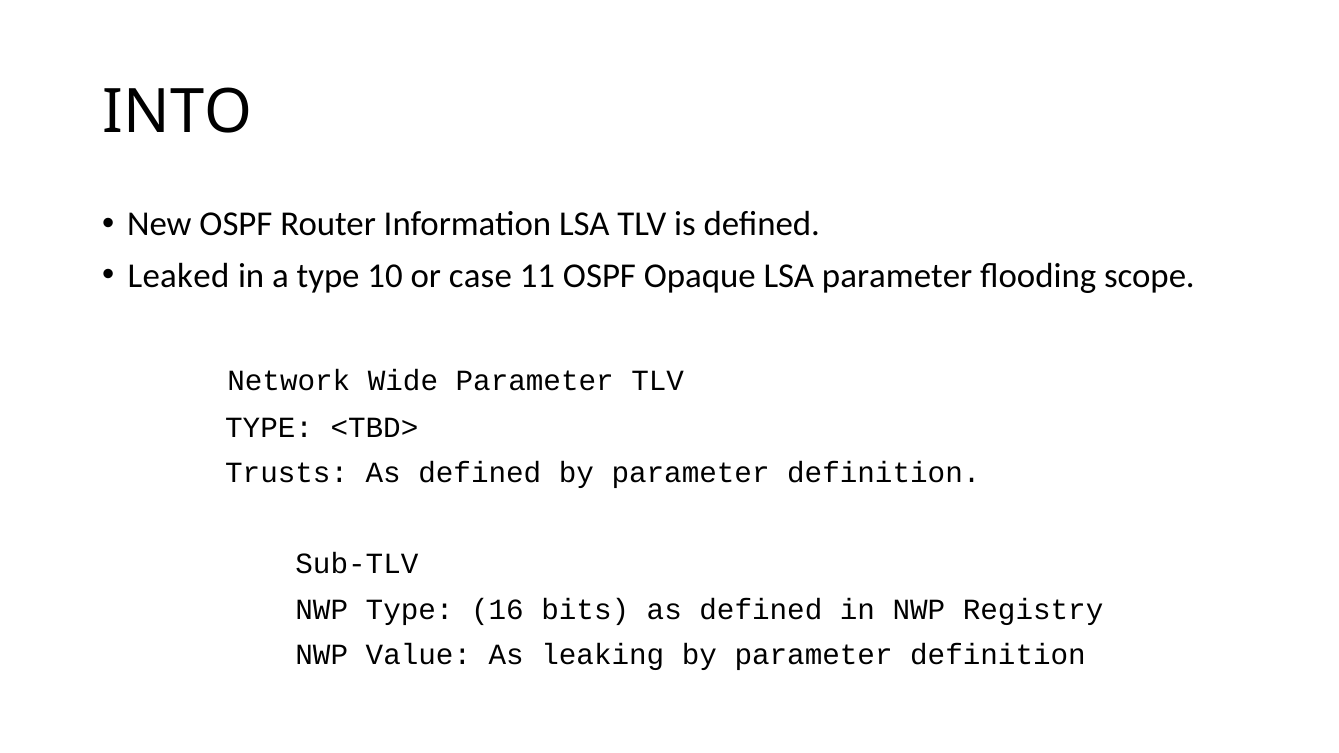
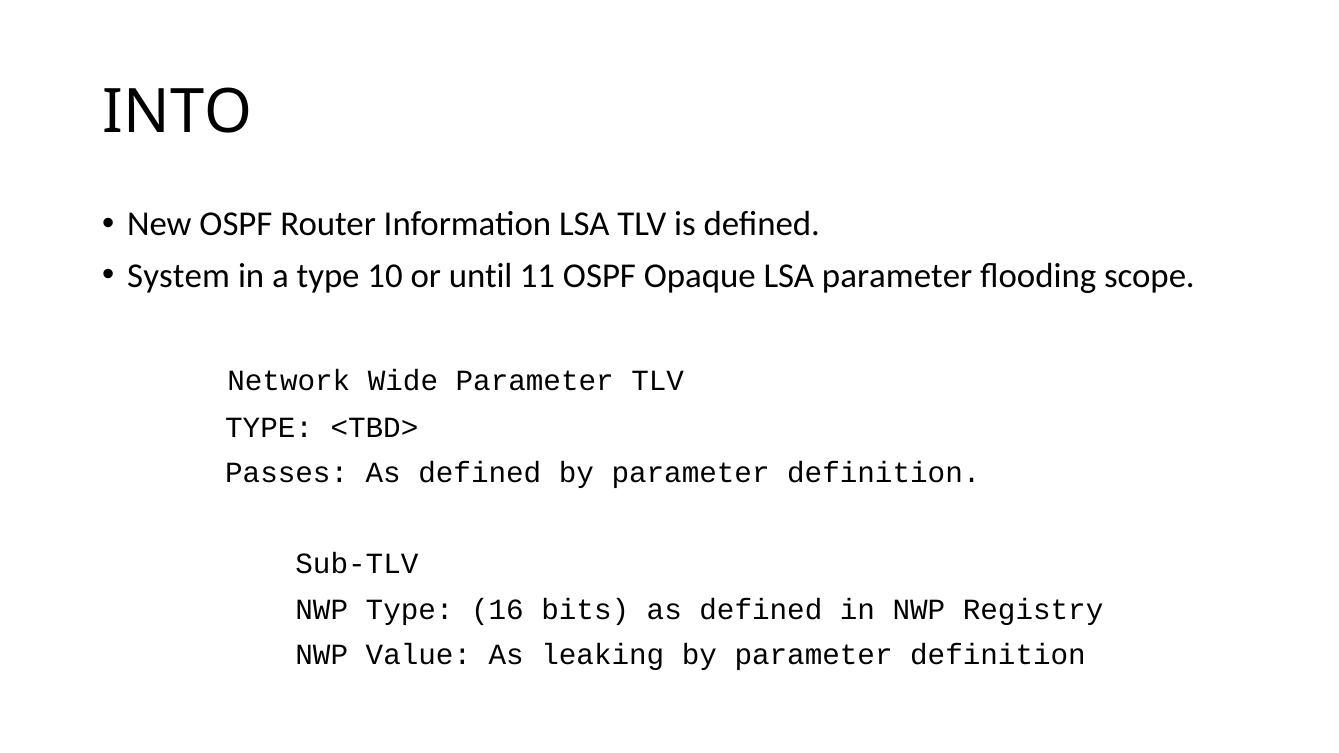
Leaked: Leaked -> System
case: case -> until
Trusts: Trusts -> Passes
